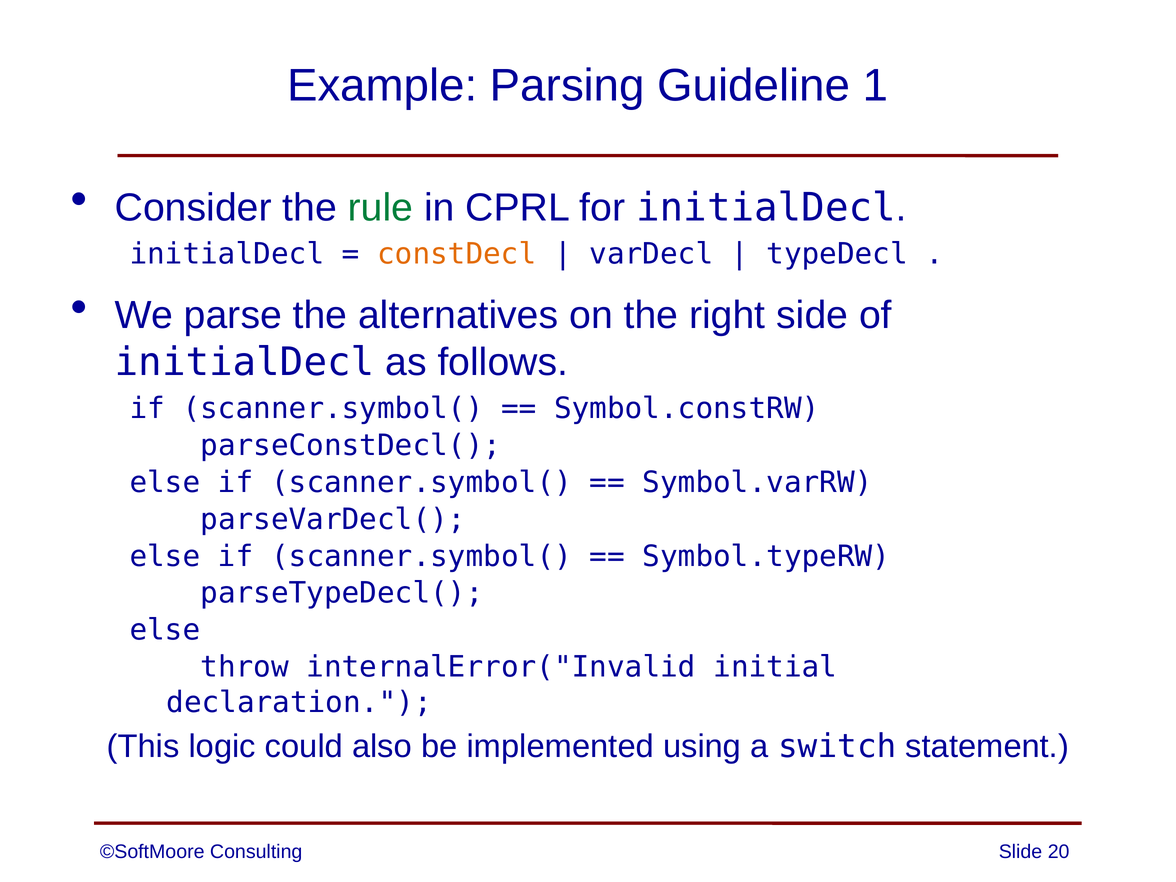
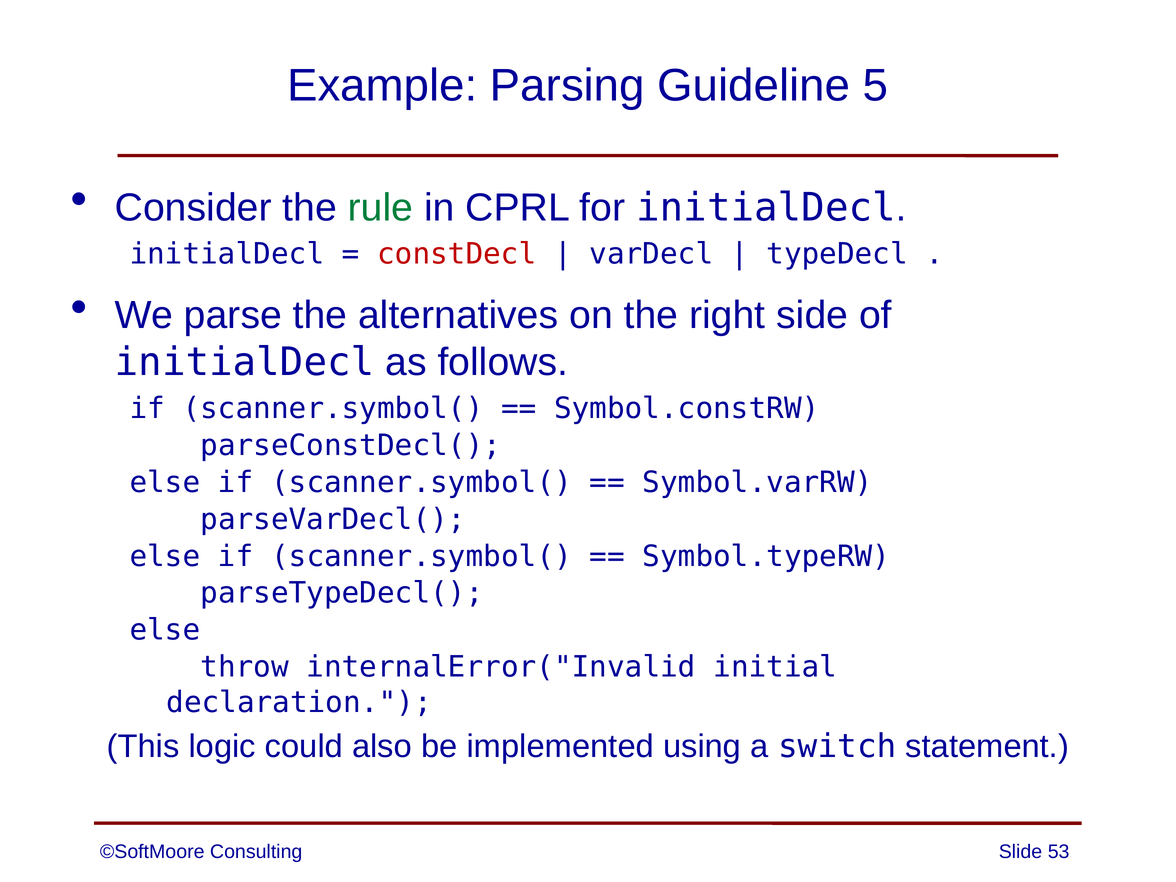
1: 1 -> 5
constDecl colour: orange -> red
20: 20 -> 53
